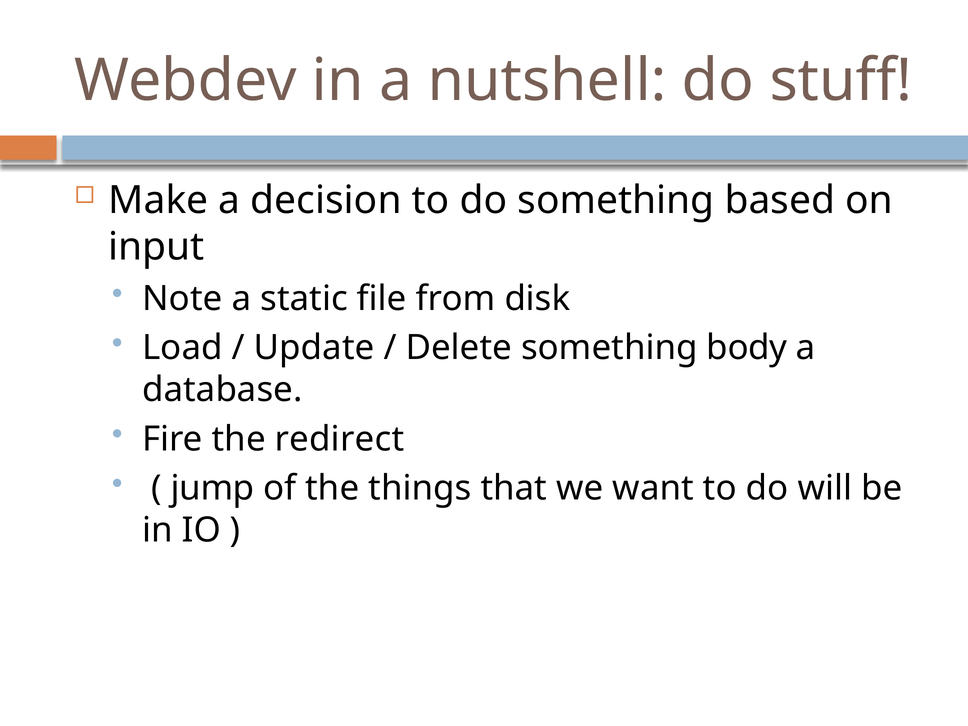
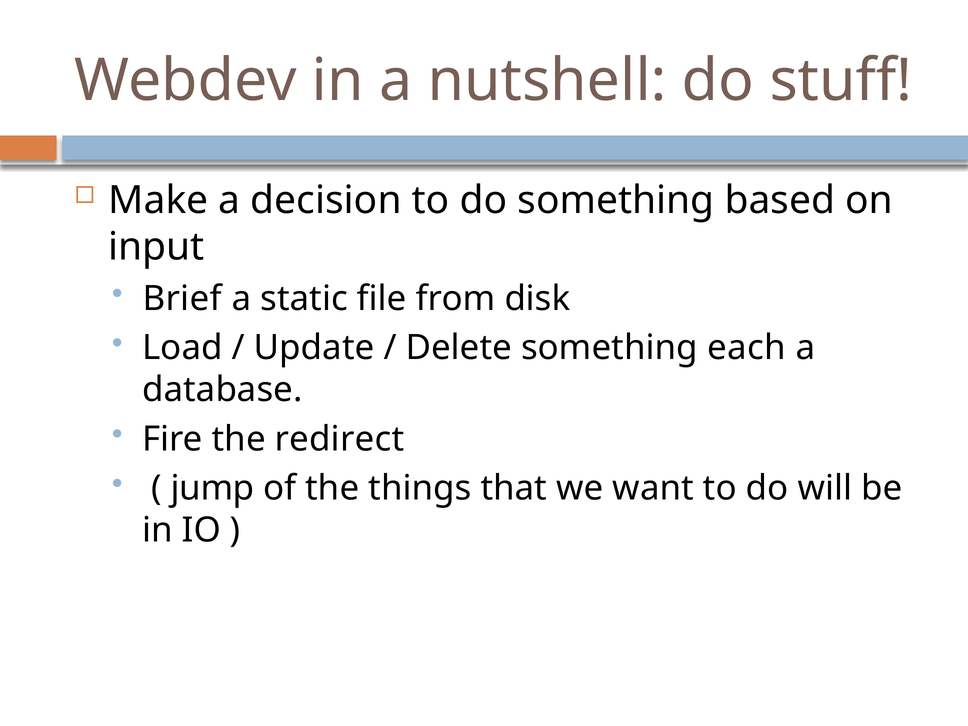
Note: Note -> Brief
body: body -> each
